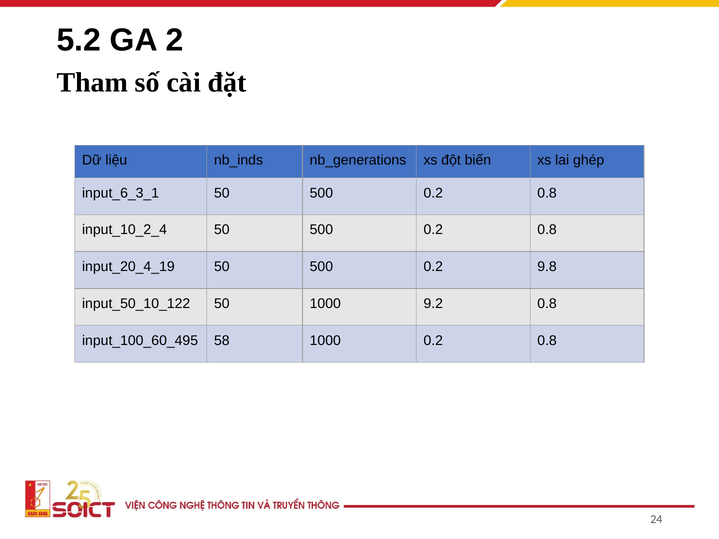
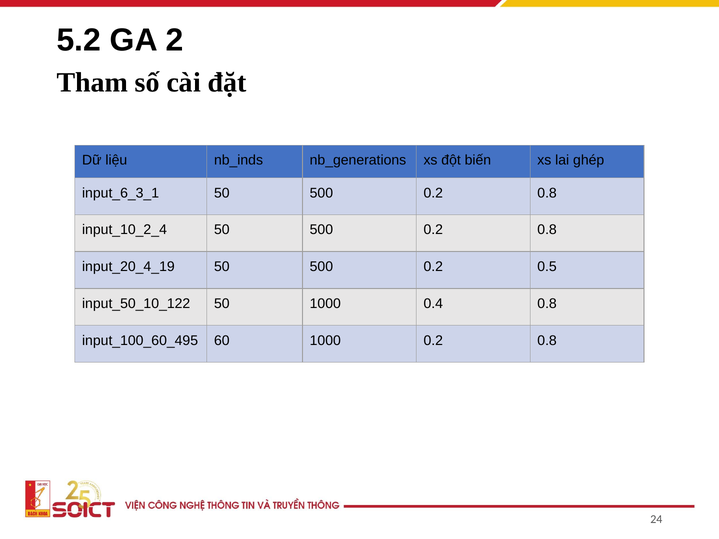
9.8: 9.8 -> 0.5
9.2: 9.2 -> 0.4
58: 58 -> 60
